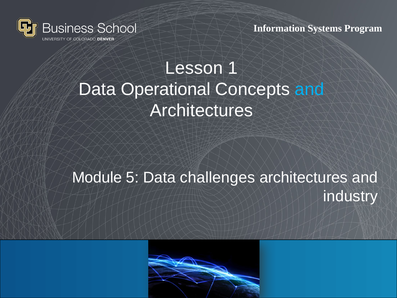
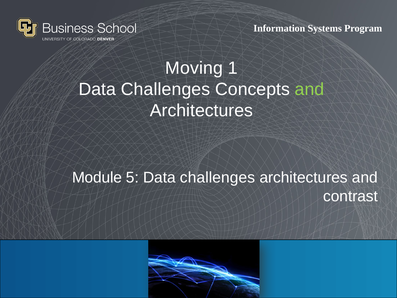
Lesson: Lesson -> Moving
Operational at (166, 89): Operational -> Challenges
and at (309, 89) colour: light blue -> light green
industry: industry -> contrast
